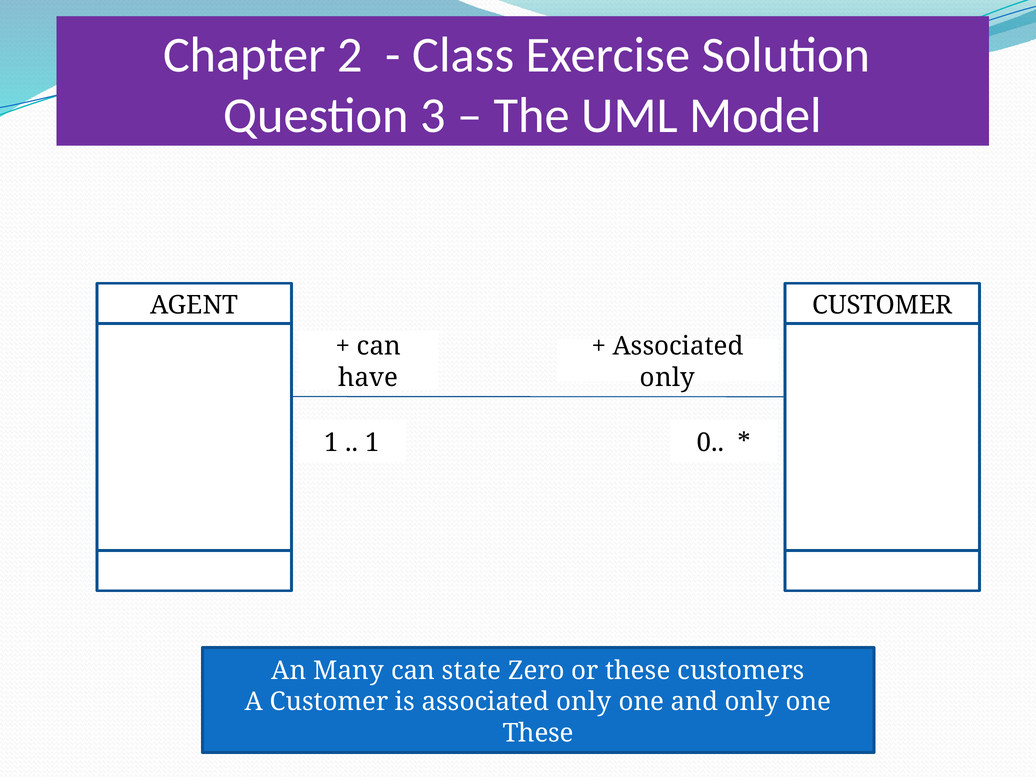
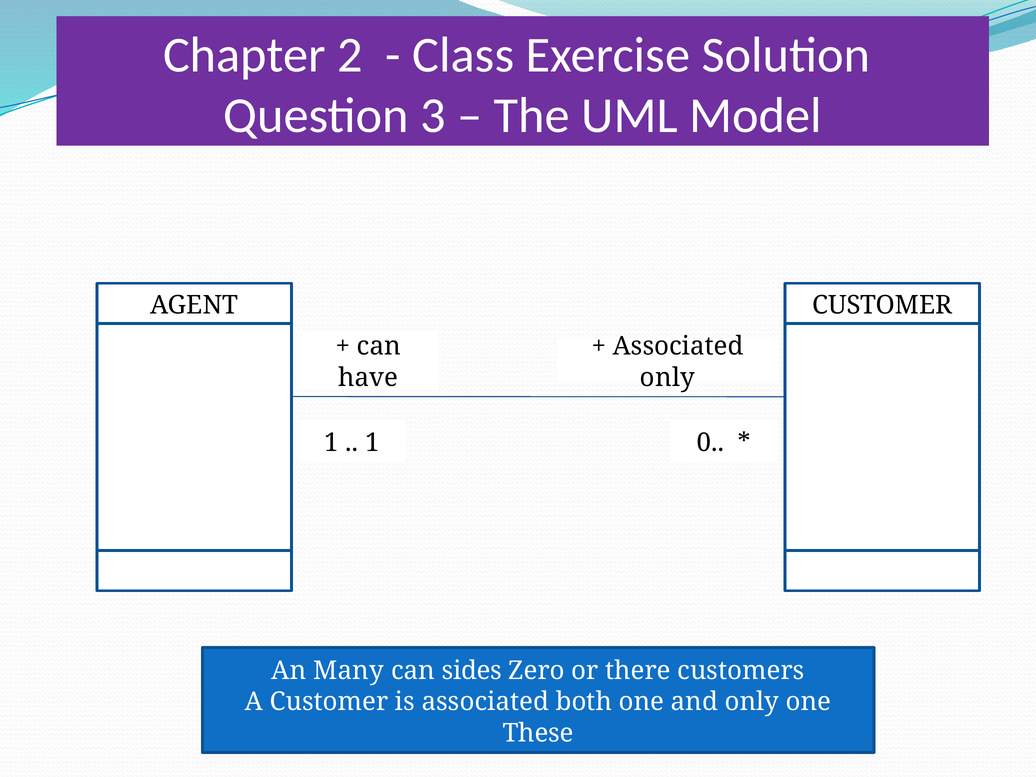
state: state -> sides
or these: these -> there
is associated only: only -> both
